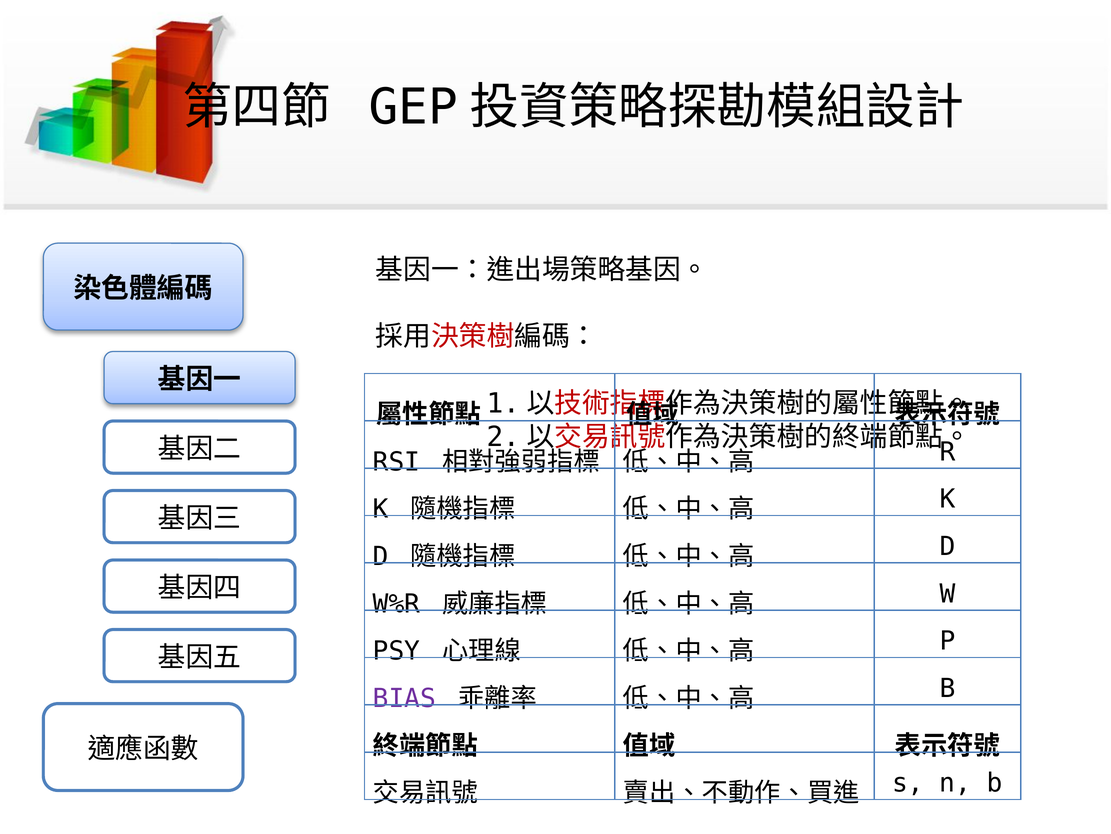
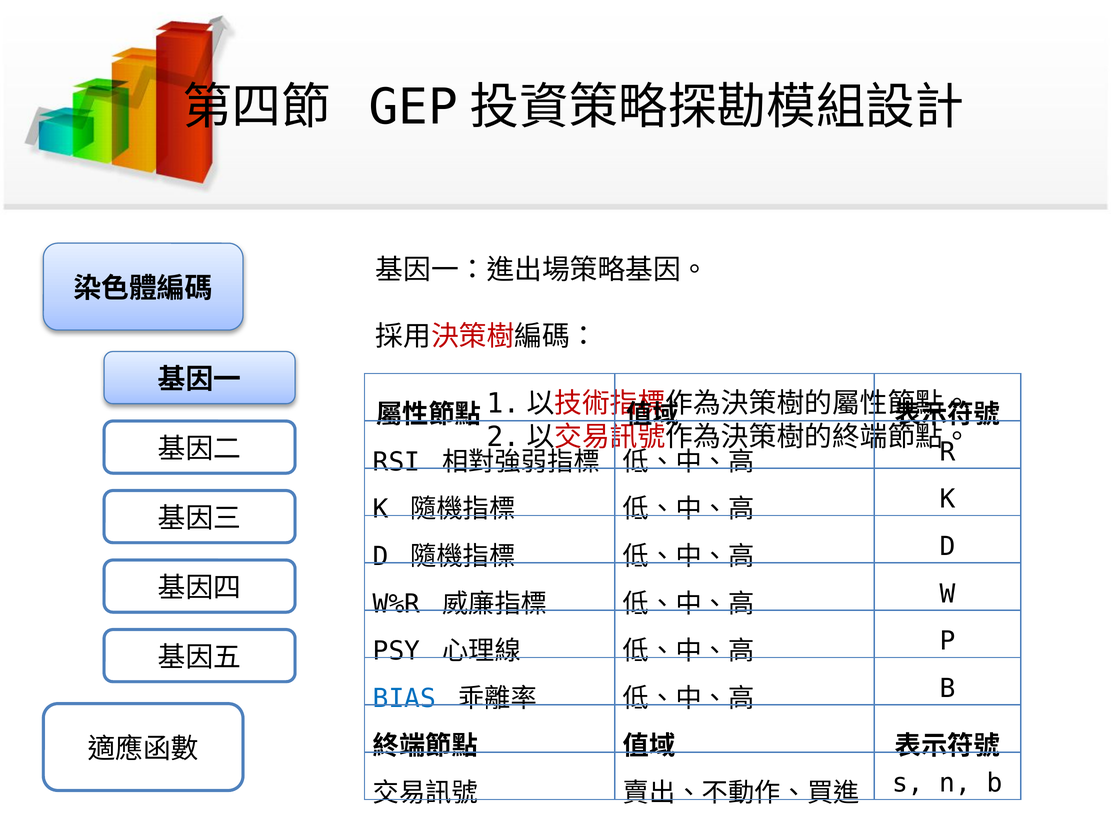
BIAS colour: purple -> blue
